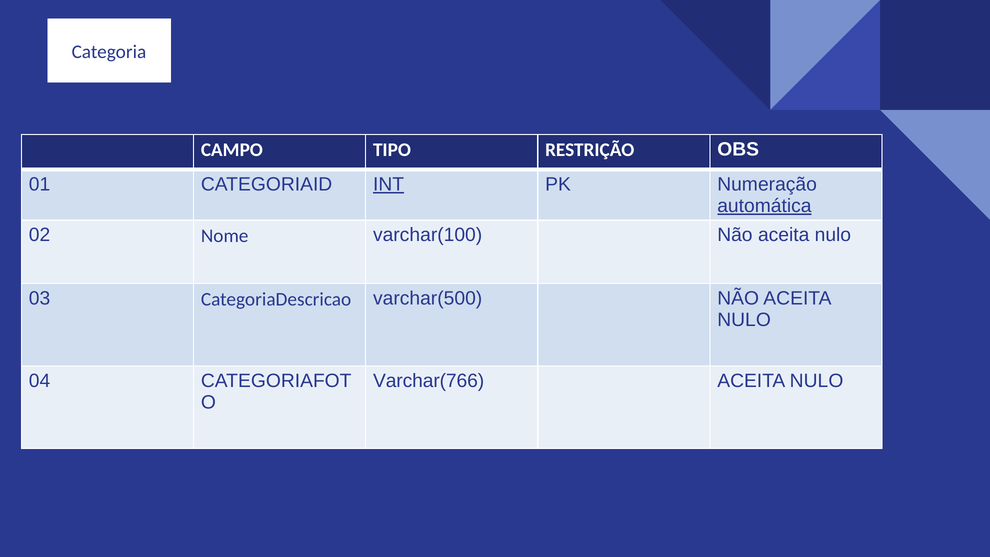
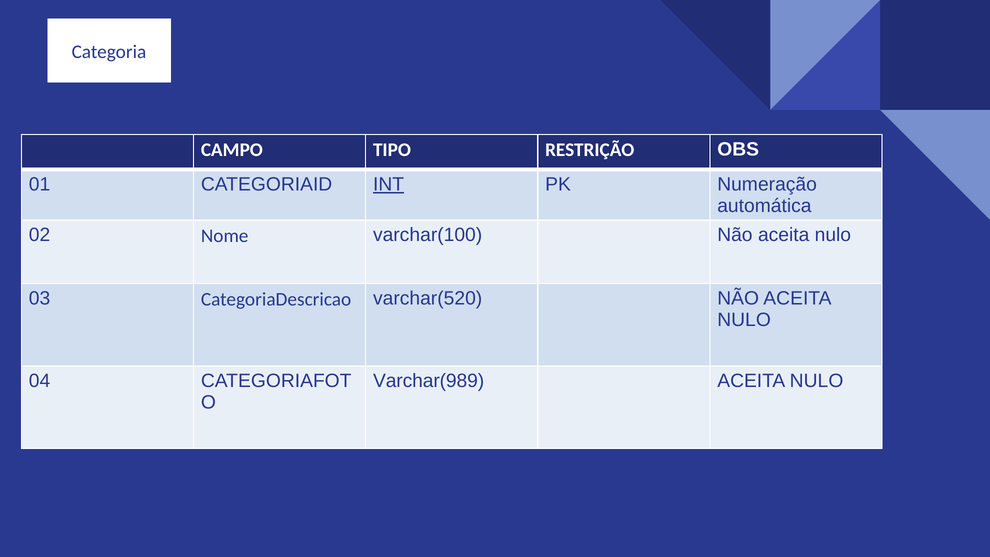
automática underline: present -> none
varchar(500: varchar(500 -> varchar(520
Varchar(766: Varchar(766 -> Varchar(989
